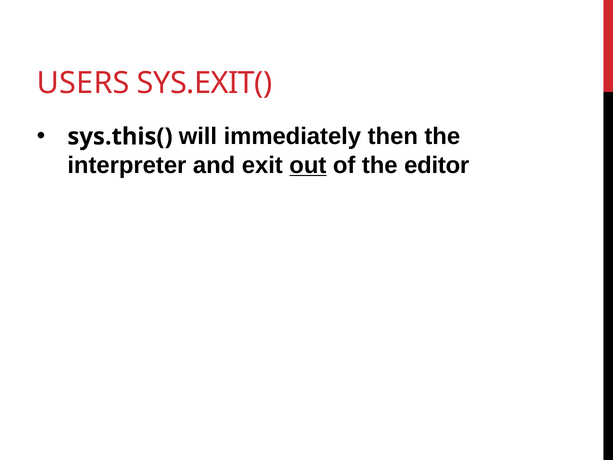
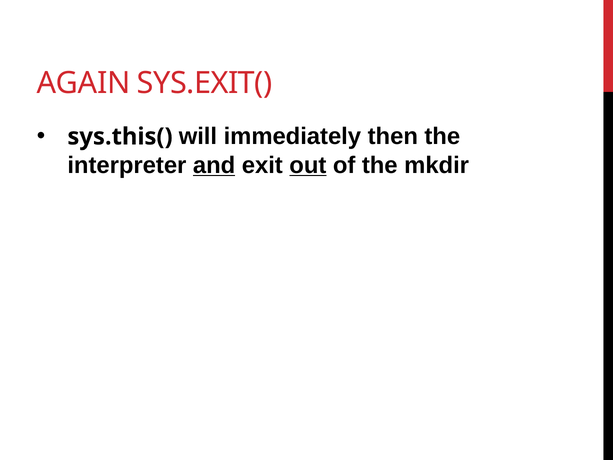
USERS: USERS -> AGAIN
and underline: none -> present
editor: editor -> mkdir
